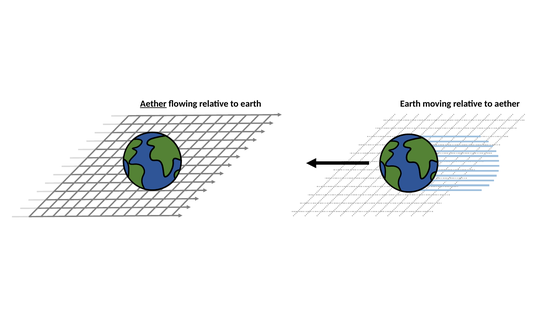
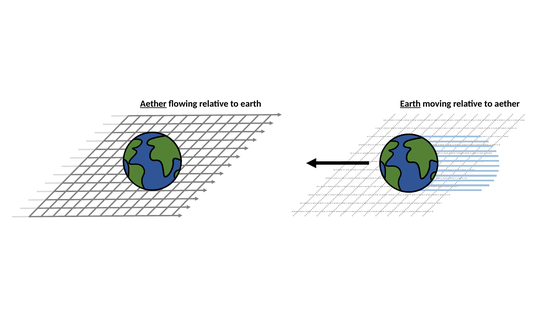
Earth at (410, 104) underline: none -> present
